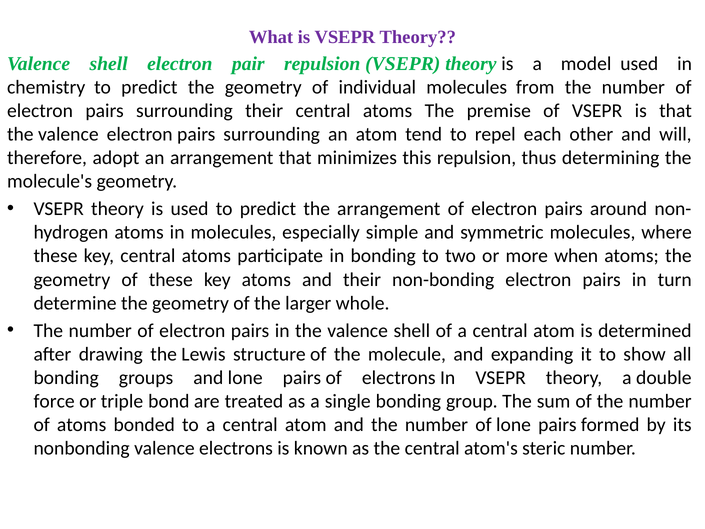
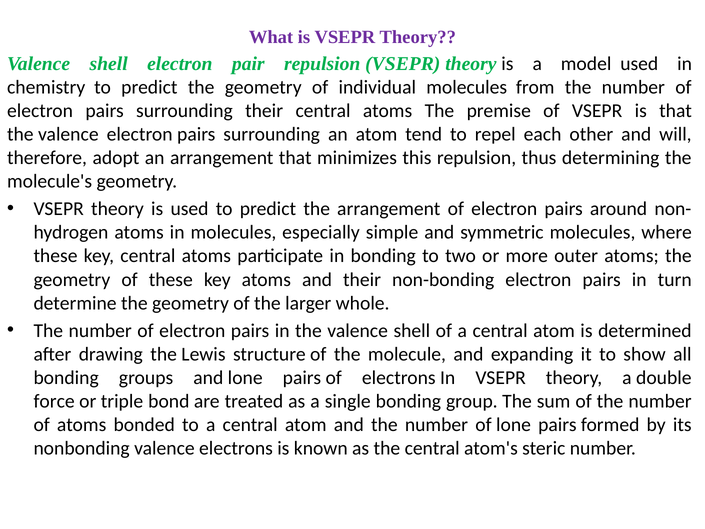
when: when -> outer
